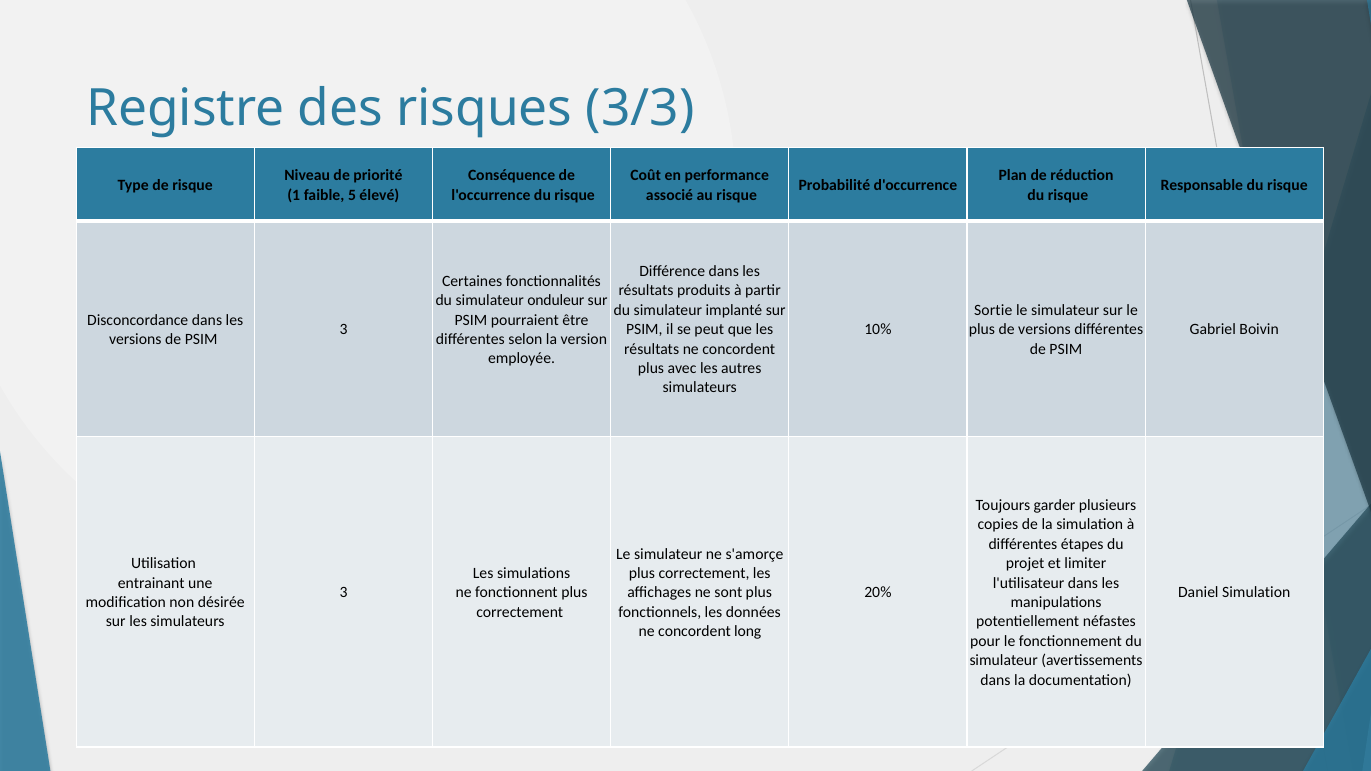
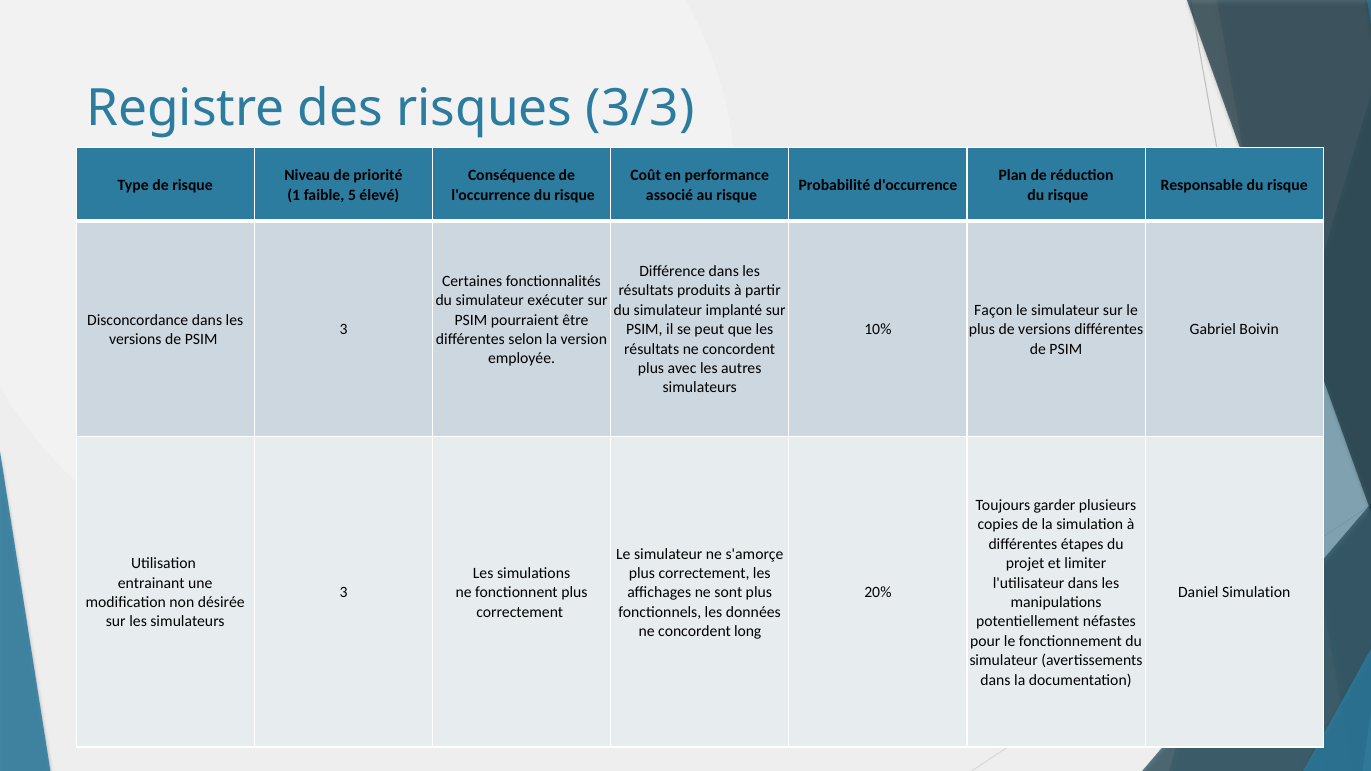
onduleur: onduleur -> exécuter
Sortie: Sortie -> Façon
